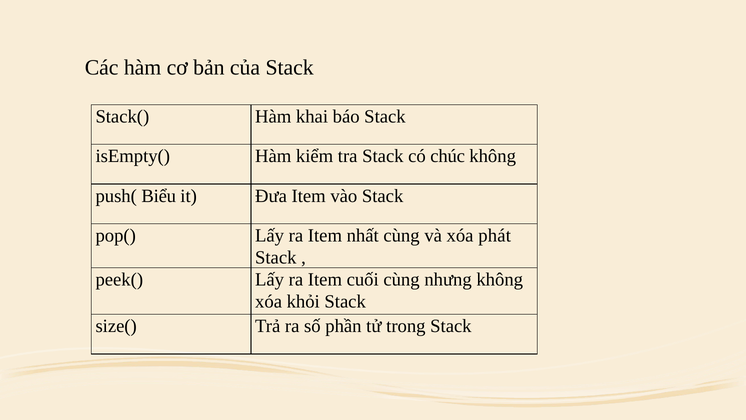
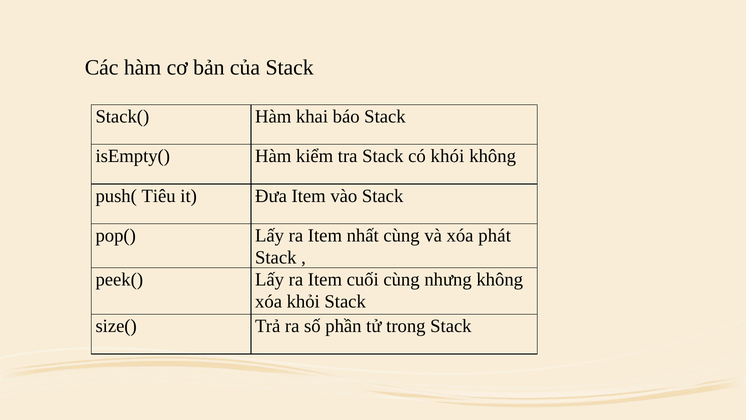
chúc: chúc -> khói
Biểu: Biểu -> Tiêu
